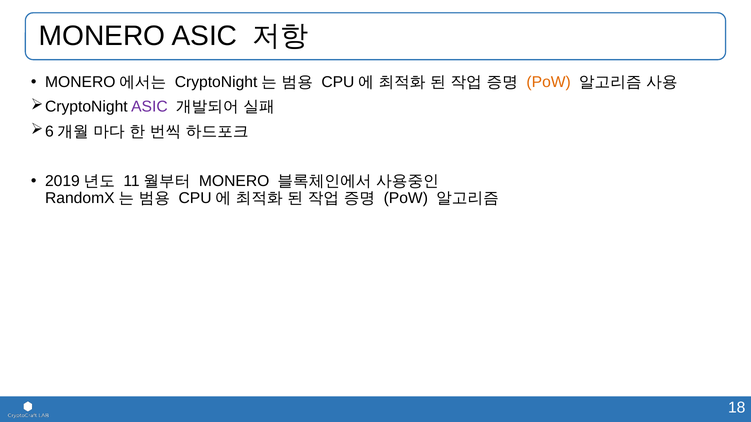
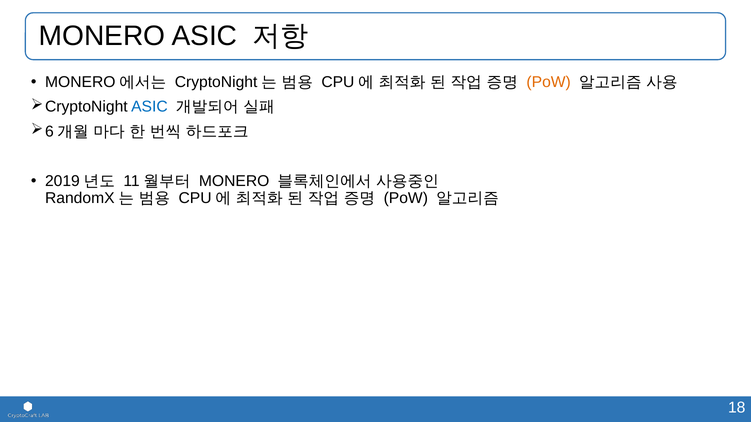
ASIC at (149, 107) colour: purple -> blue
